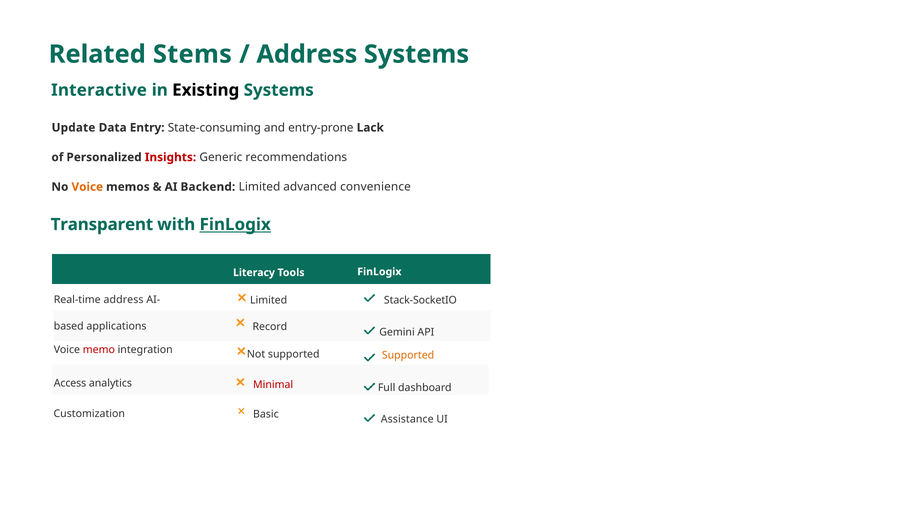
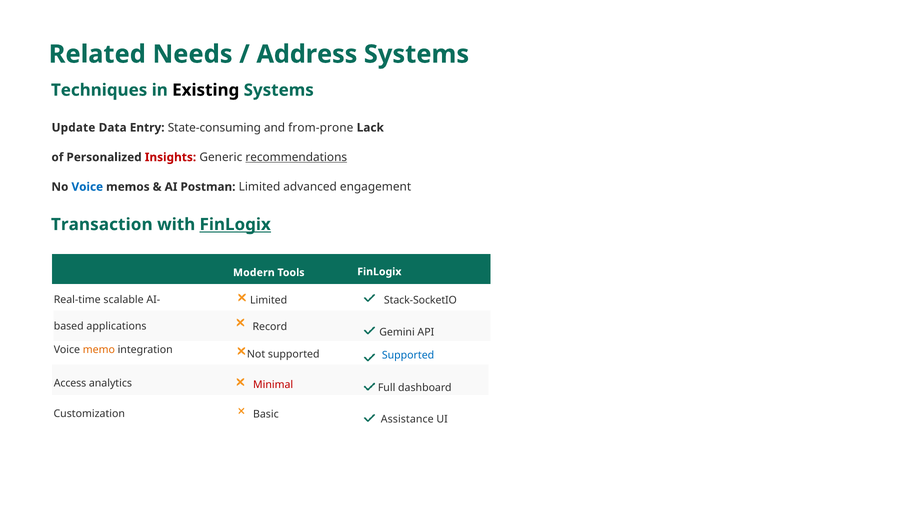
Stems: Stems -> Needs
Interactive: Interactive -> Techniques
entry-prone: entry-prone -> from-prone
recommendations underline: none -> present
Voice at (87, 187) colour: orange -> blue
Backend: Backend -> Postman
convenience: convenience -> engagement
Transparent: Transparent -> Transaction
Literacy: Literacy -> Modern
Real-time address: address -> scalable
memo colour: red -> orange
Supported at (408, 355) colour: orange -> blue
